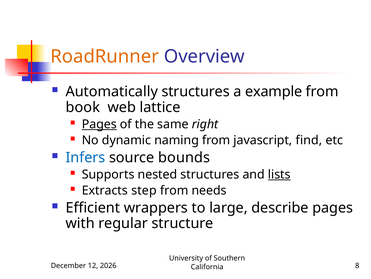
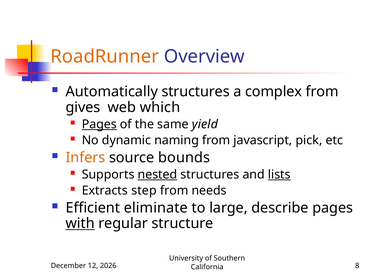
example: example -> complex
book: book -> gives
lattice: lattice -> which
right: right -> yield
find: find -> pick
Infers colour: blue -> orange
nested underline: none -> present
wrappers: wrappers -> eliminate
with underline: none -> present
